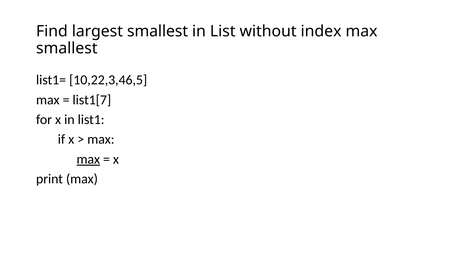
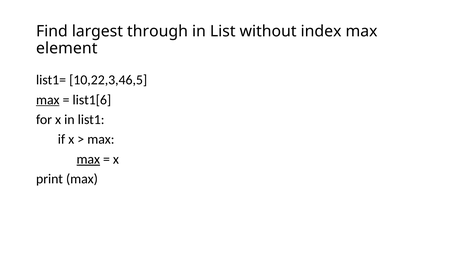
largest smallest: smallest -> through
smallest at (67, 48): smallest -> element
max at (48, 100) underline: none -> present
list1[7: list1[7 -> list1[6
